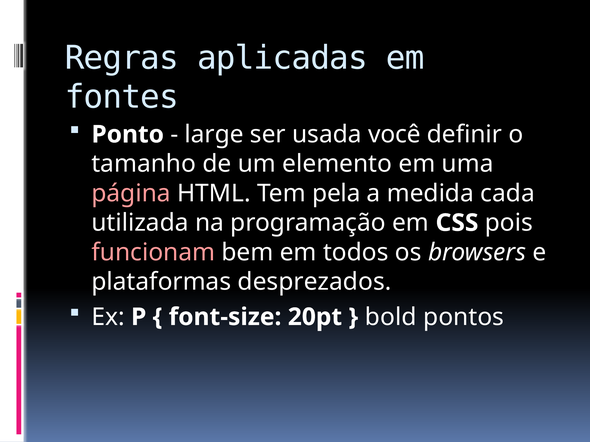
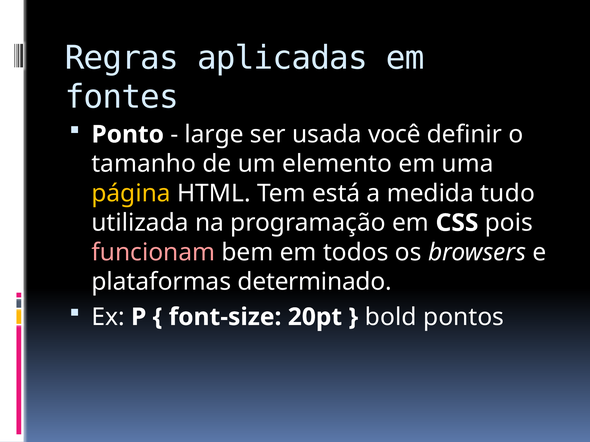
página colour: pink -> yellow
pela: pela -> está
cada: cada -> tudo
desprezados: desprezados -> determinado
